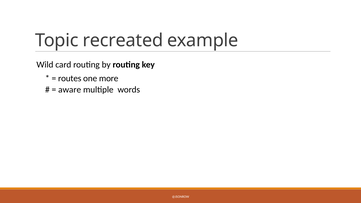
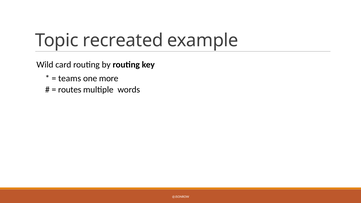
routes: routes -> teams
aware: aware -> routes
